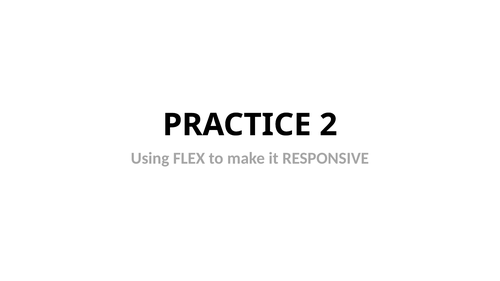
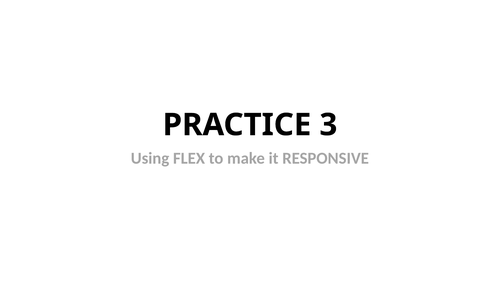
2: 2 -> 3
